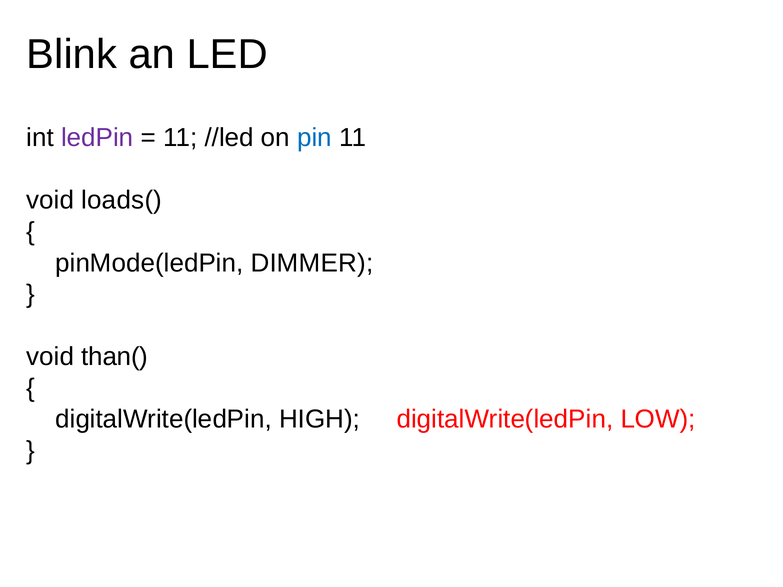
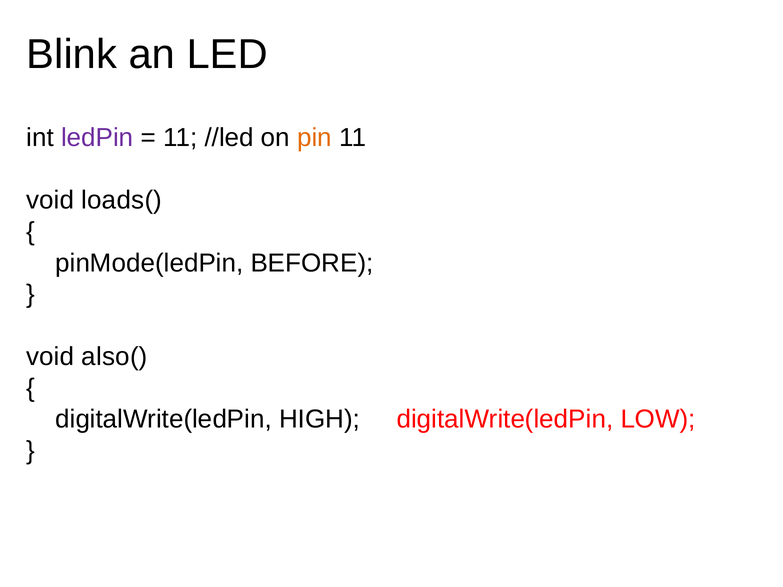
pin colour: blue -> orange
DIMMER: DIMMER -> BEFORE
than(: than( -> also(
